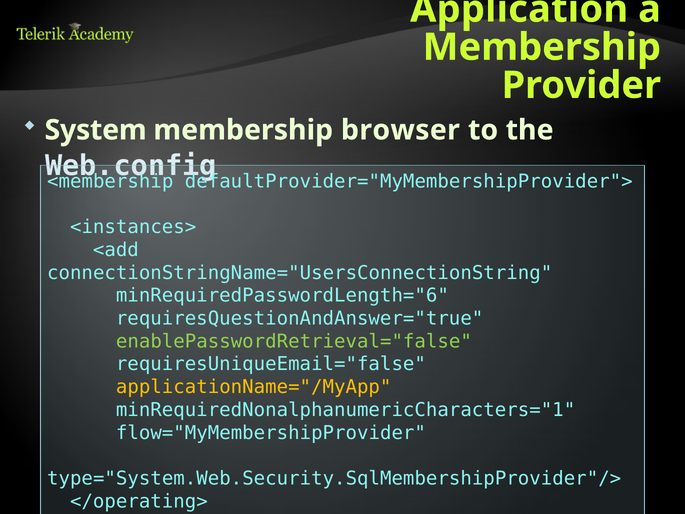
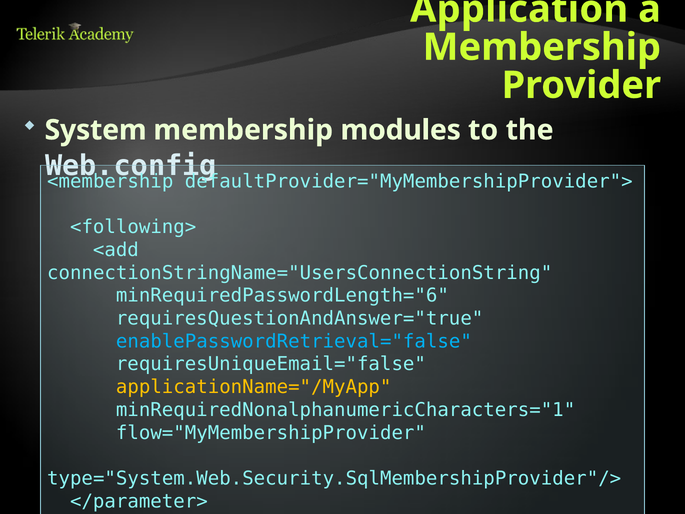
browser: browser -> modules
<instances>: <instances> -> <following>
enablePasswordRetrieval="false colour: light green -> light blue
</operating>: </operating> -> </parameter>
